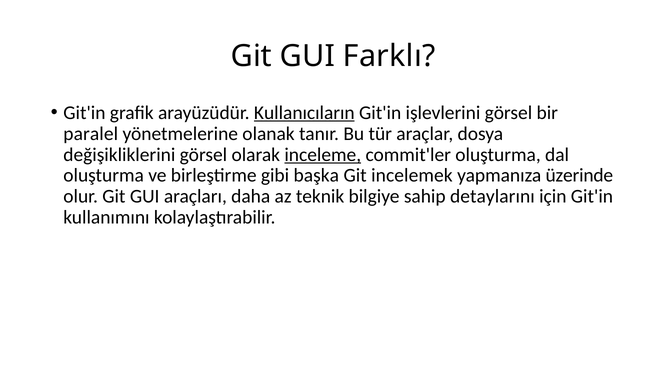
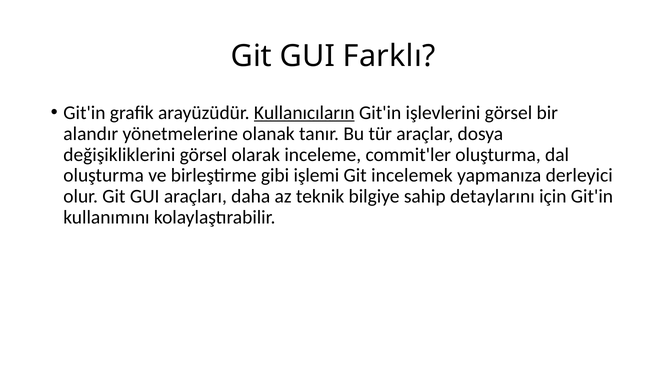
paralel: paralel -> alandır
inceleme underline: present -> none
başka: başka -> işlemi
üzerinde: üzerinde -> derleyici
